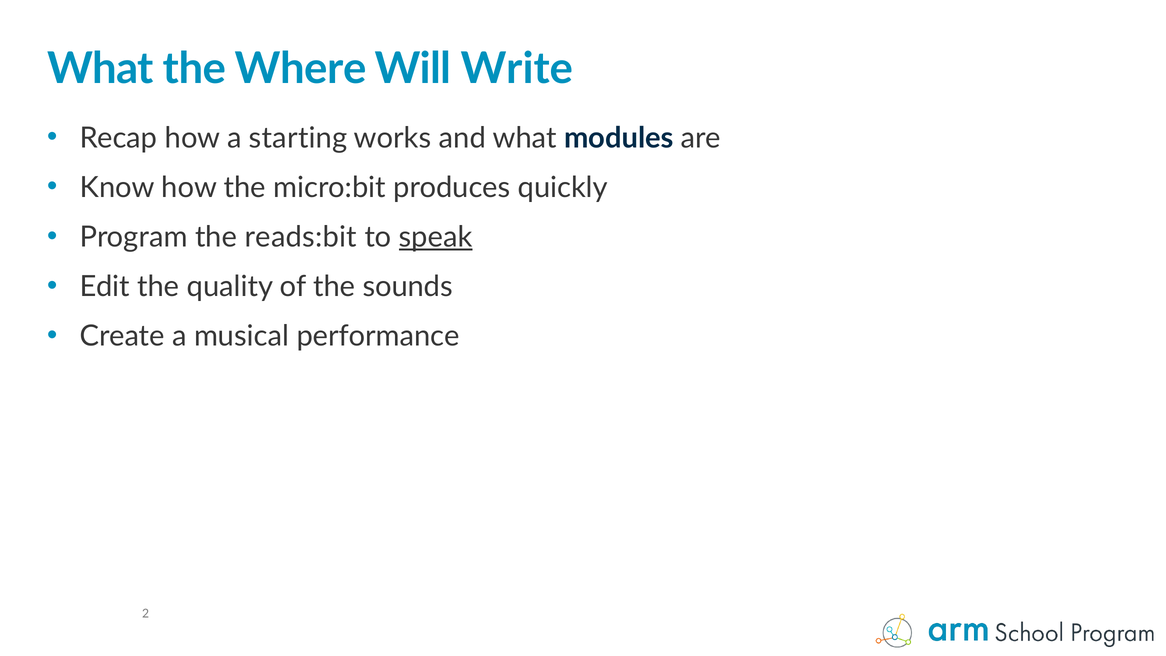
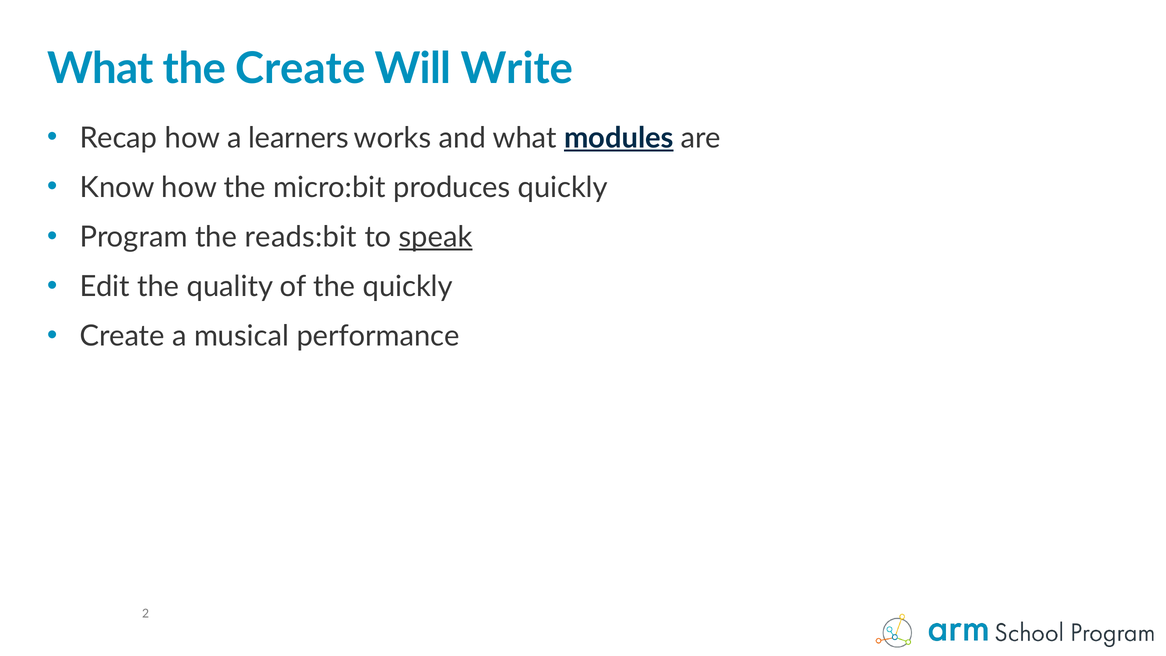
the Where: Where -> Create
starting: starting -> learners
modules underline: none -> present
the sounds: sounds -> quickly
